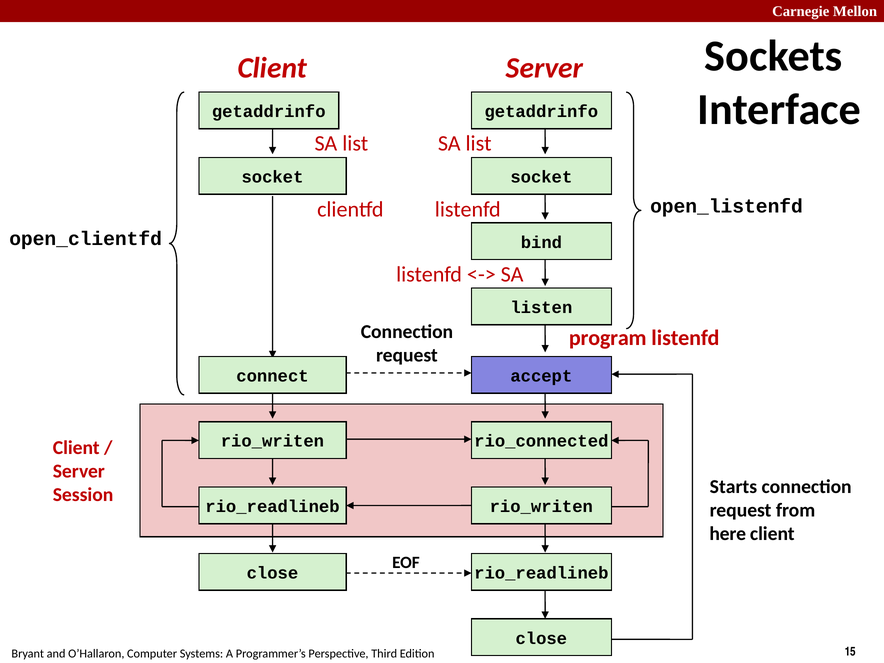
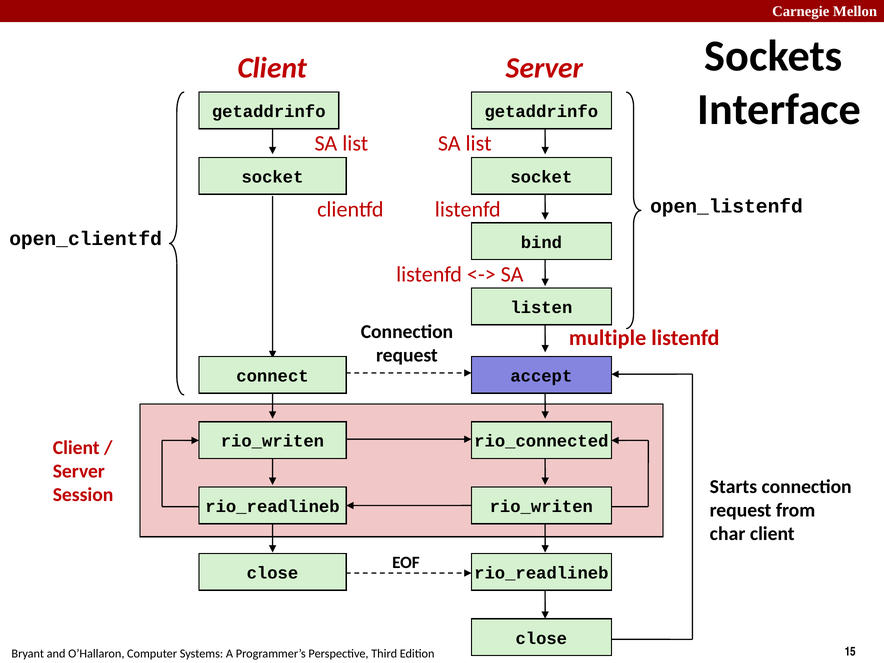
program: program -> multiple
here: here -> char
